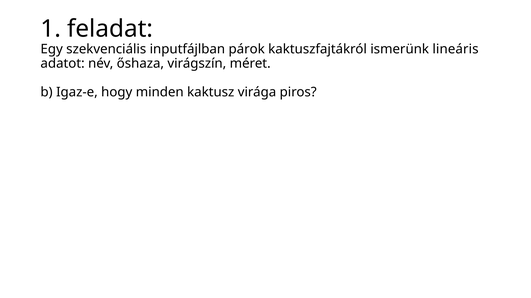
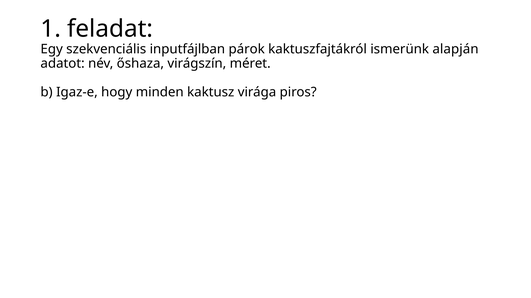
lineáris: lineáris -> alapján
